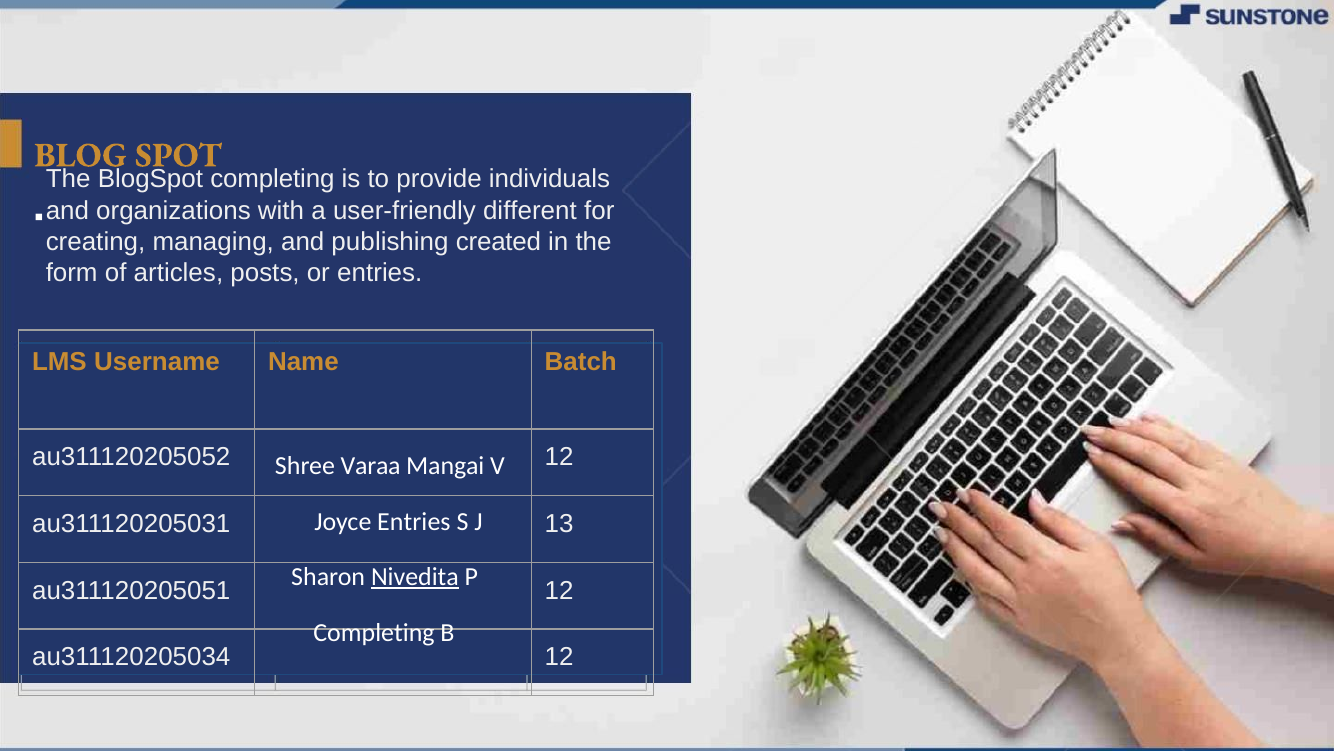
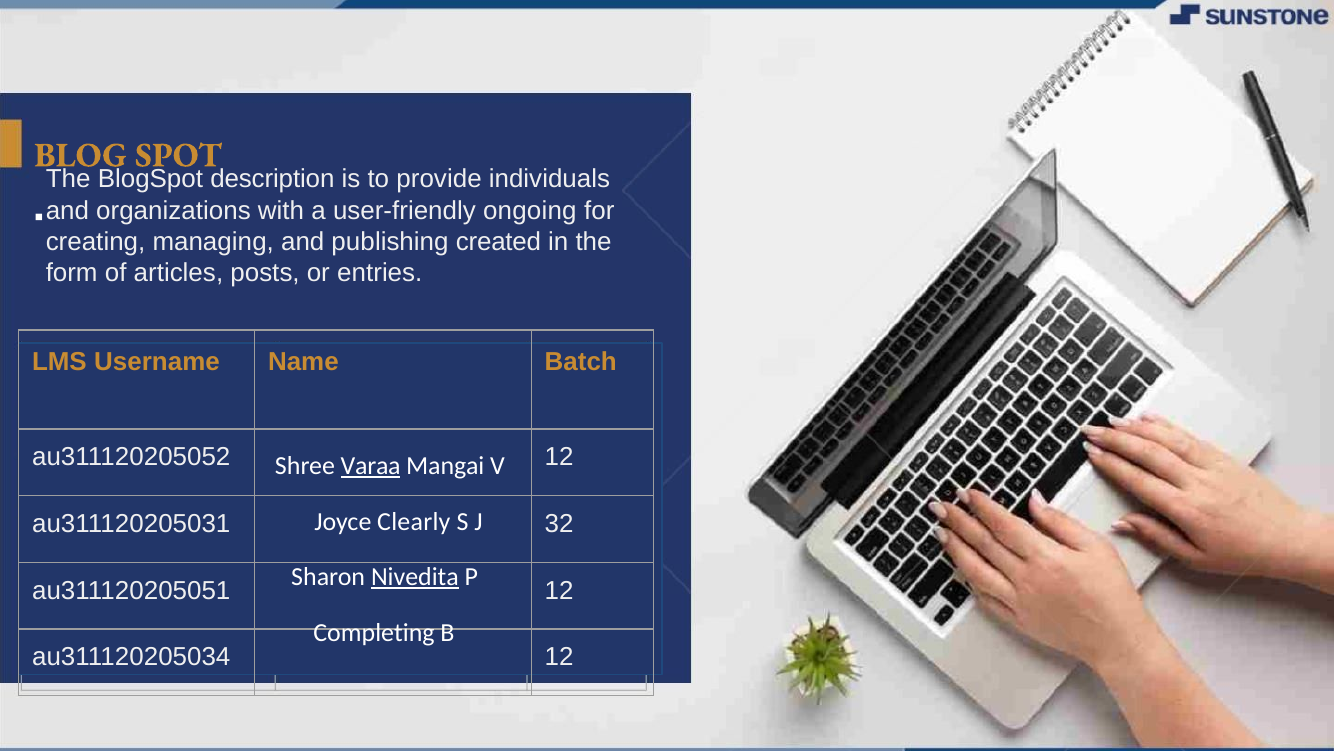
BlogSpot completing: completing -> description
different: different -> ongoing
Varaa at (371, 465) underline: none -> present
Joyce Entries: Entries -> Clearly
13: 13 -> 32
